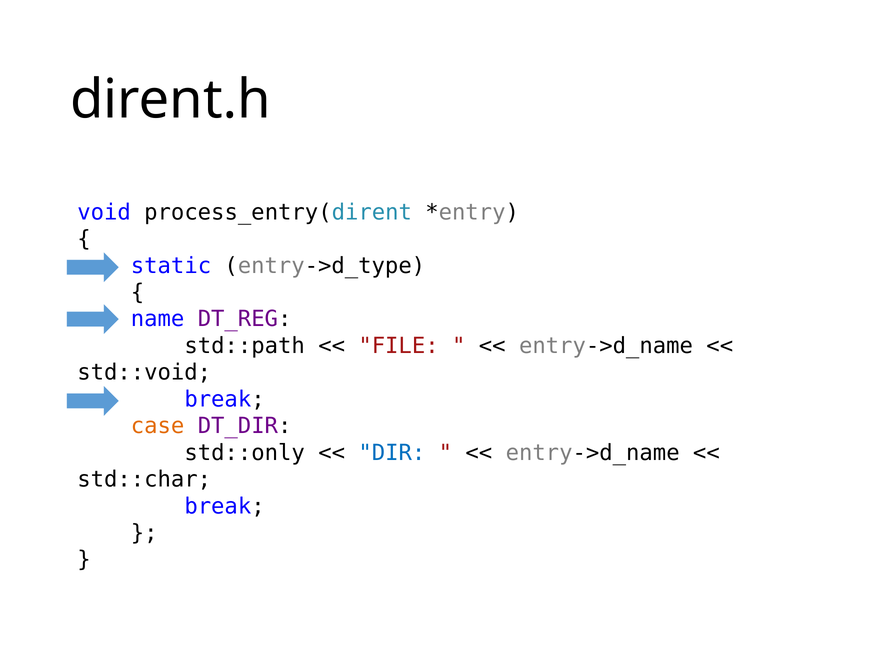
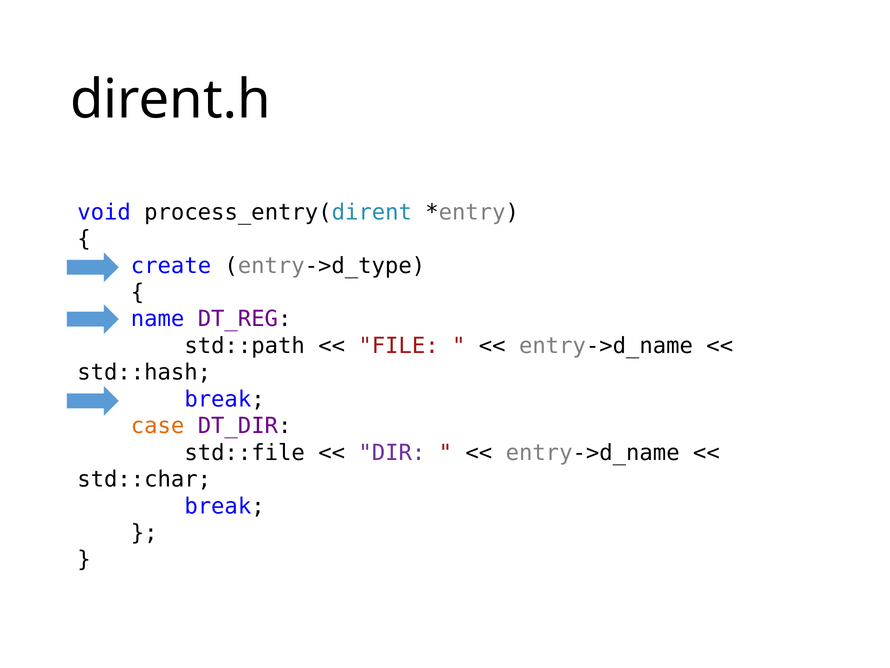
static: static -> create
std::void: std::void -> std::hash
std::only: std::only -> std::file
DIR colour: blue -> purple
